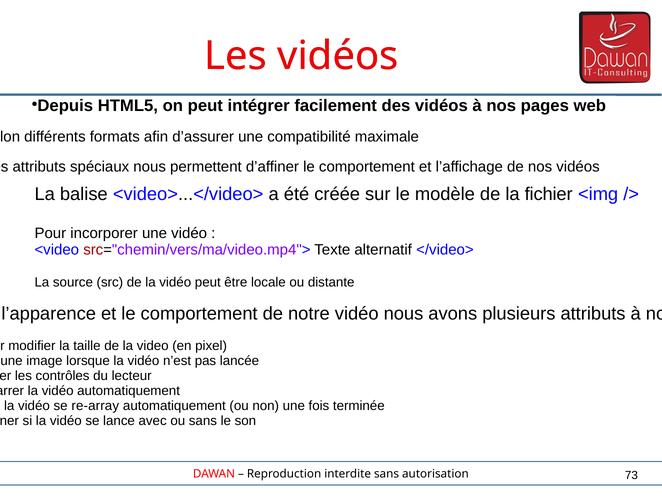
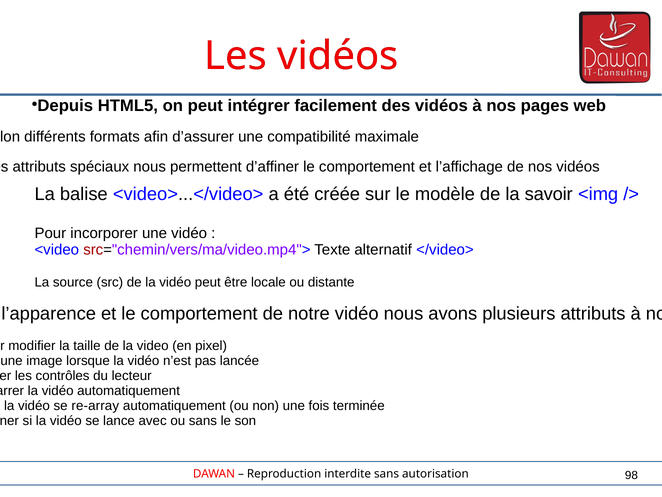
fichier: fichier -> savoir
73: 73 -> 98
